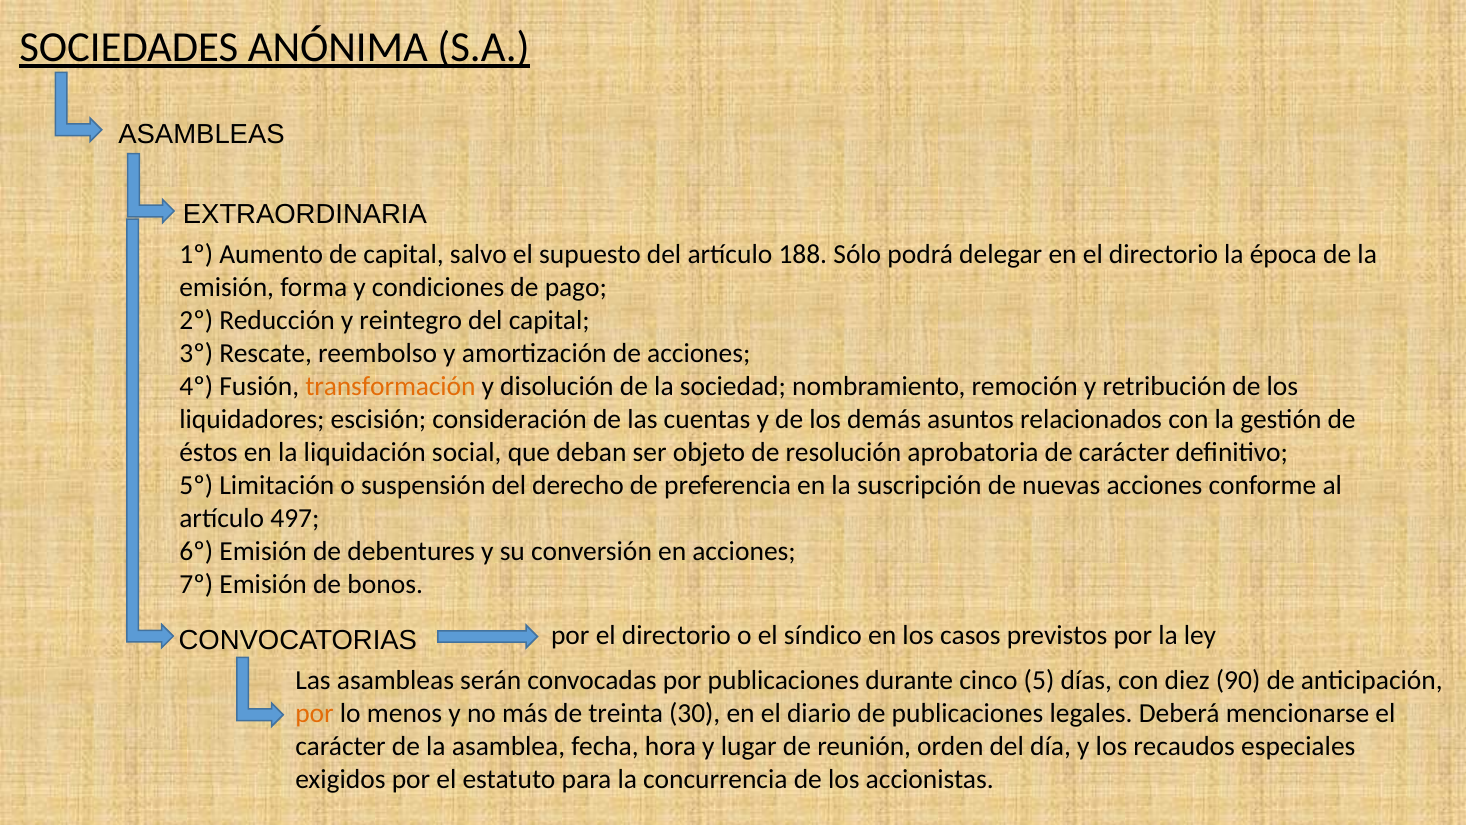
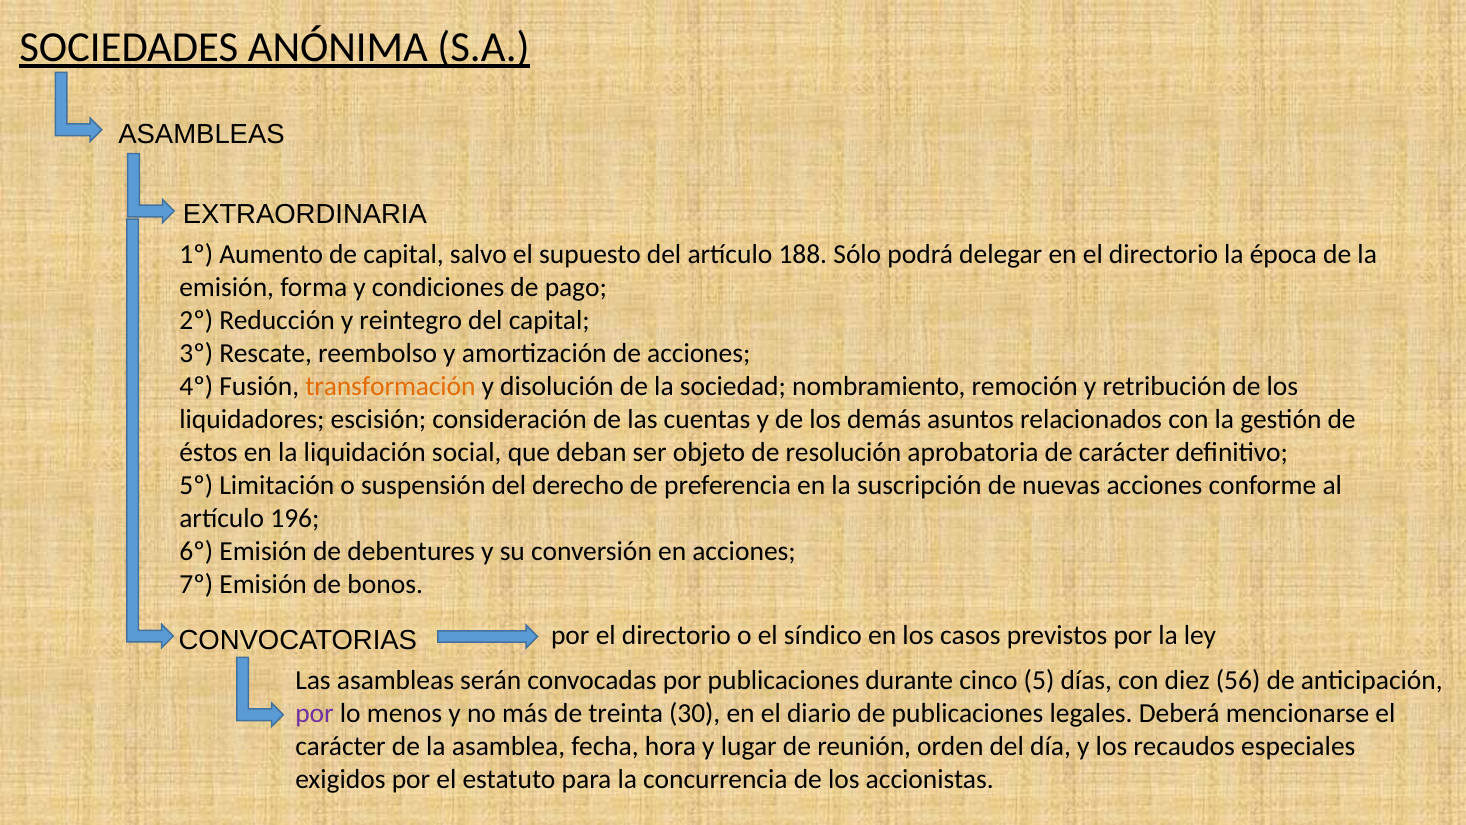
497: 497 -> 196
90: 90 -> 56
por at (314, 713) colour: orange -> purple
